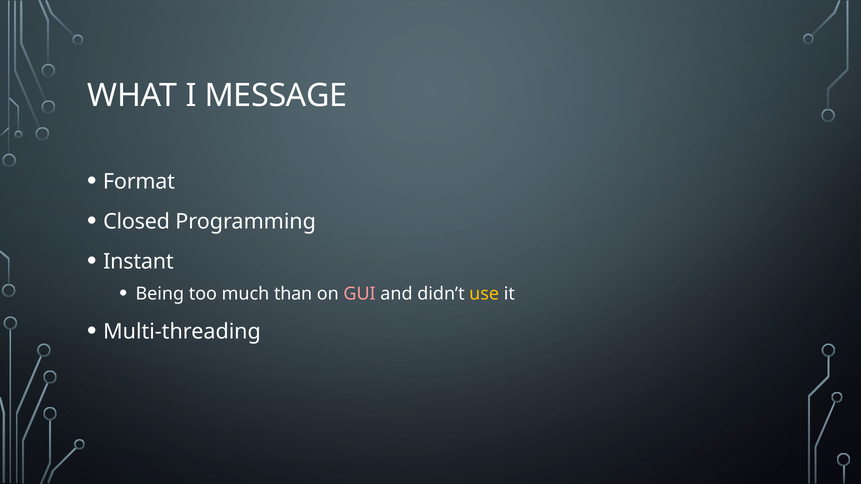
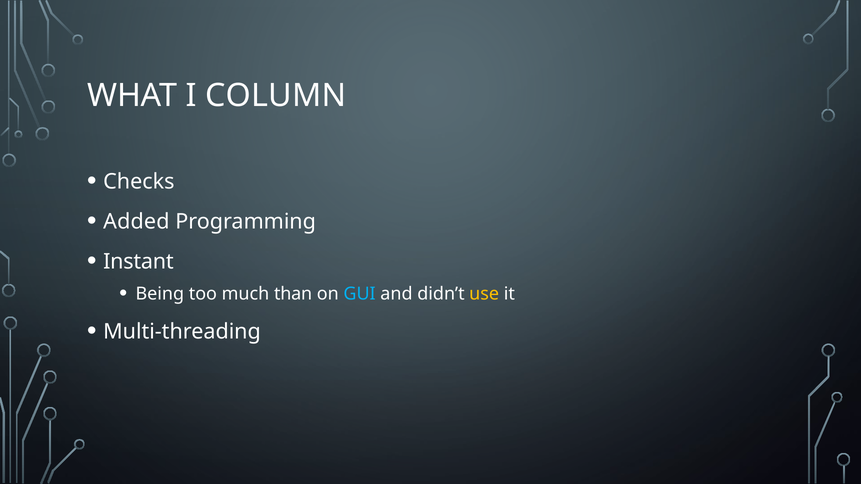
MESSAGE: MESSAGE -> COLUMN
Format: Format -> Checks
Closed: Closed -> Added
GUI colour: pink -> light blue
